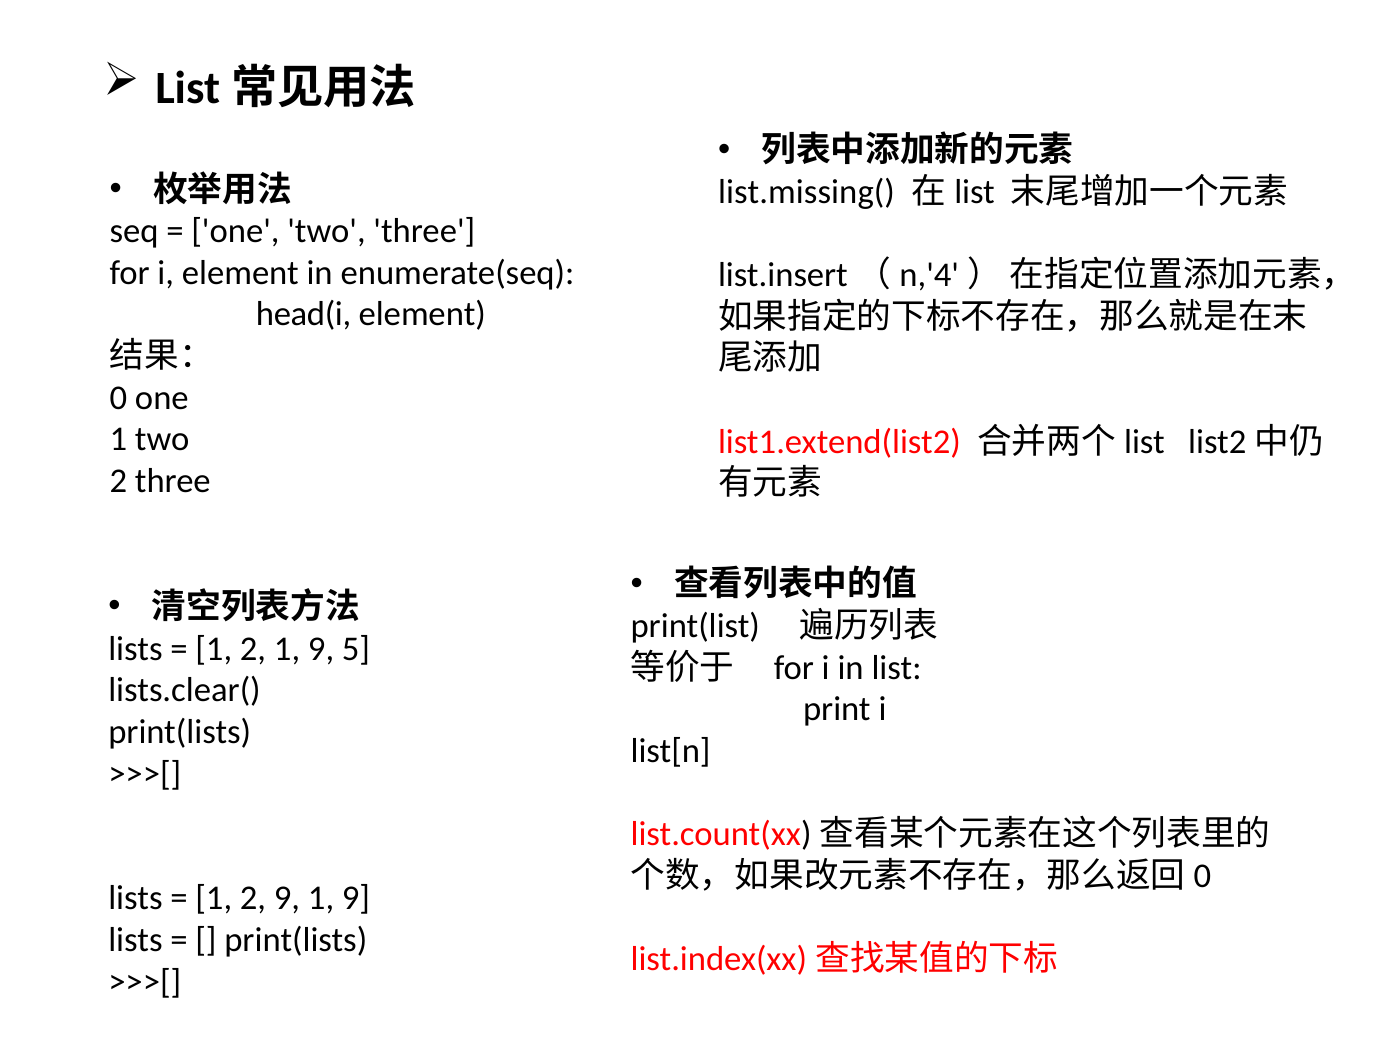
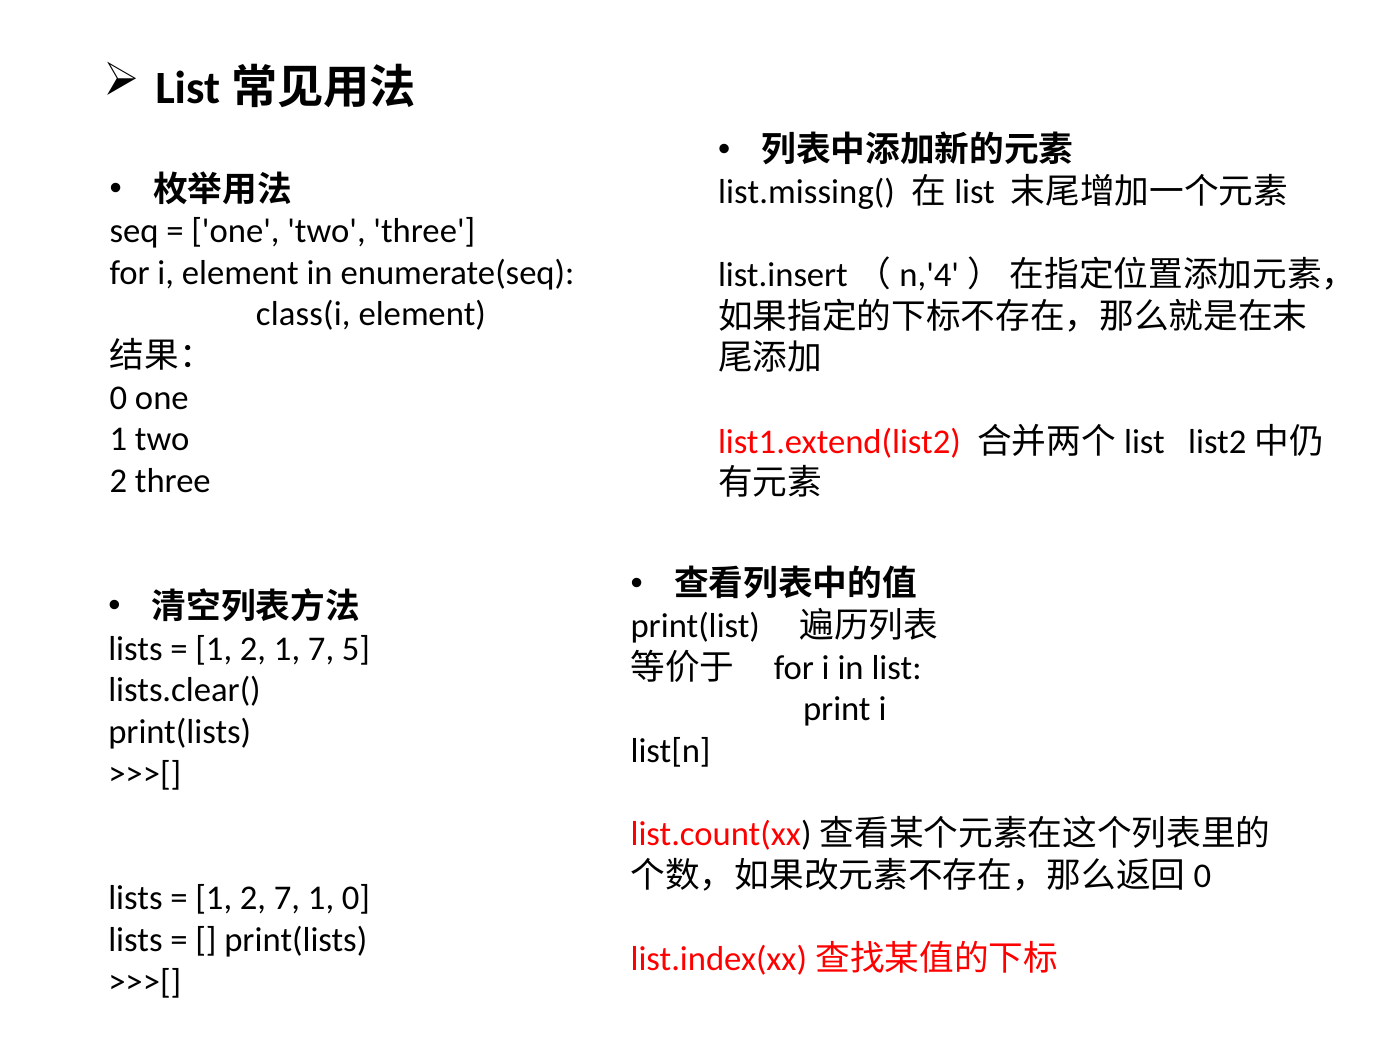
head(i: head(i -> class(i
2 1 9: 9 -> 7
2 9: 9 -> 7
9 at (356, 899): 9 -> 0
